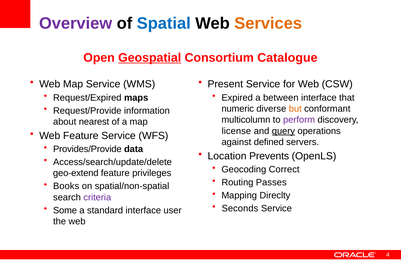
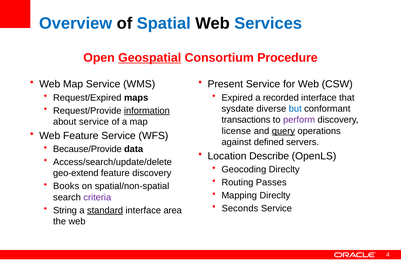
Overview colour: purple -> blue
Services colour: orange -> blue
Catalogue: Catalogue -> Procedure
between: between -> recorded
numeric: numeric -> sysdate
but colour: orange -> blue
information underline: none -> present
multicolumn: multicolumn -> transactions
about nearest: nearest -> service
Provides/Provide: Provides/Provide -> Because/Provide
Prevents: Prevents -> Describe
Geocoding Correct: Correct -> Direclty
feature privileges: privileges -> discovery
Some: Some -> String
standard underline: none -> present
user: user -> area
